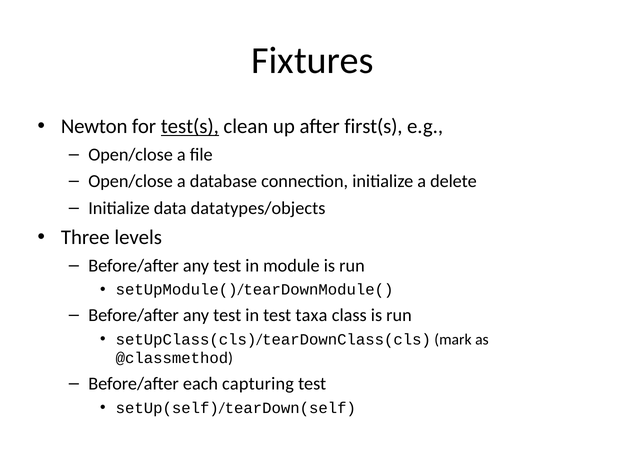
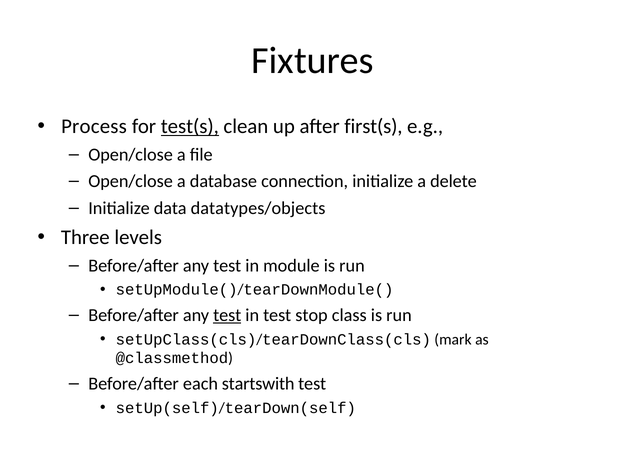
Newton: Newton -> Process
test at (227, 315) underline: none -> present
taxa: taxa -> stop
capturing: capturing -> startswith
